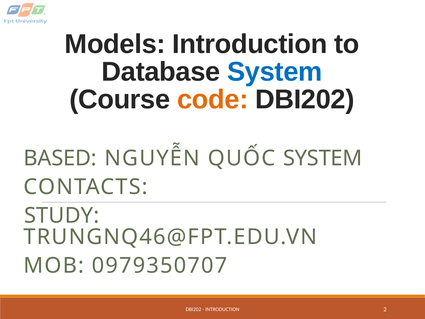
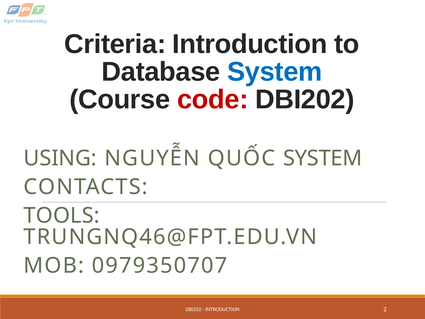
Models: Models -> Criteria
code colour: orange -> red
BASED: BASED -> USING
STUDY: STUDY -> TOOLS
